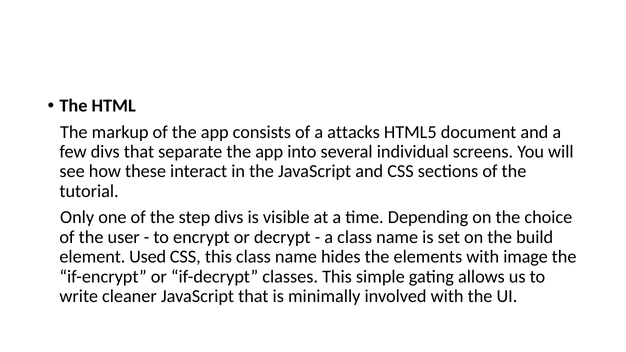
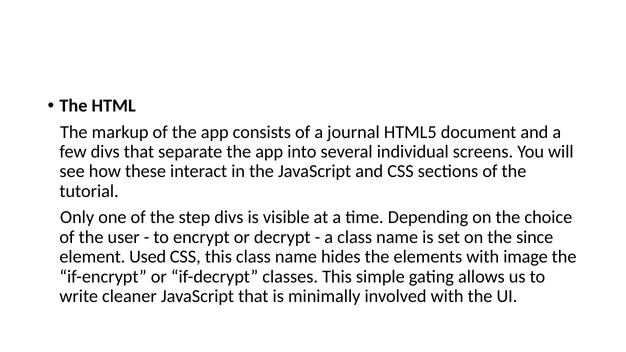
attacks: attacks -> journal
build: build -> since
